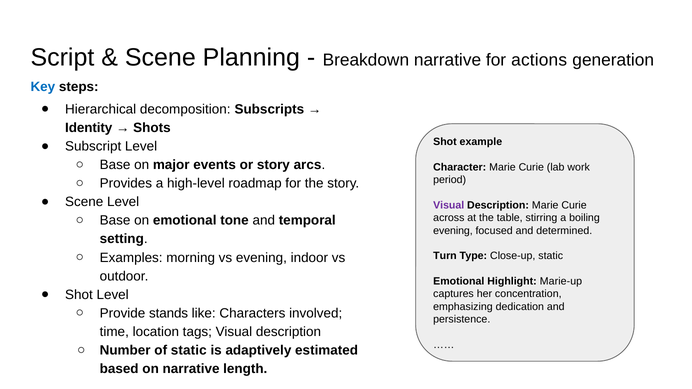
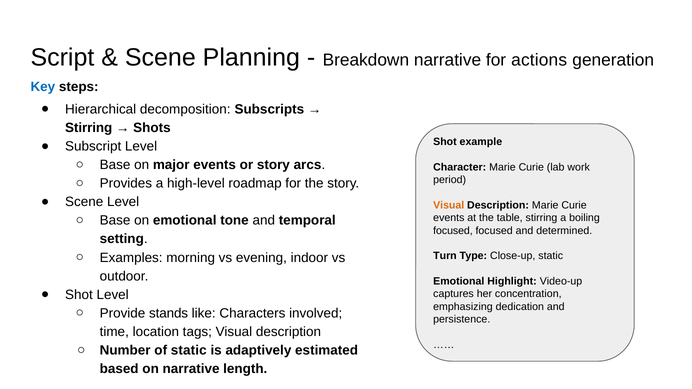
Identity at (89, 128): Identity -> Stirring
Visual at (449, 205) colour: purple -> orange
across at (449, 218): across -> events
evening at (453, 231): evening -> focused
Marie-up: Marie-up -> Video-up
